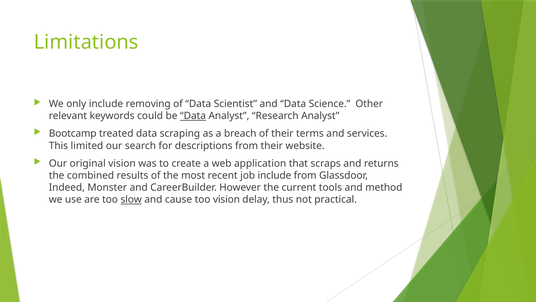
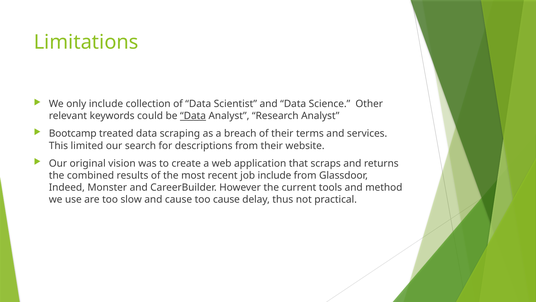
removing: removing -> collection
slow underline: present -> none
too vision: vision -> cause
